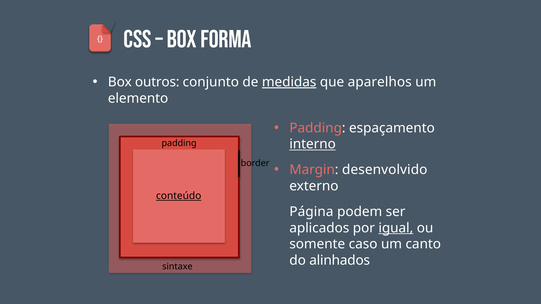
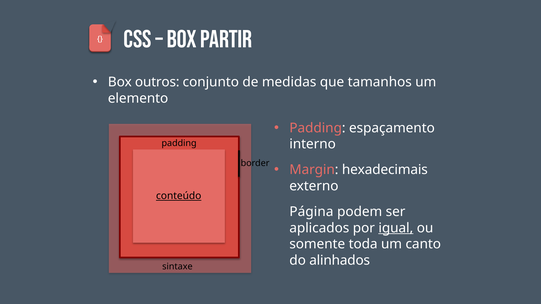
forma: forma -> partir
medidas underline: present -> none
aparelhos: aparelhos -> tamanhos
interno underline: present -> none
desenvolvido: desenvolvido -> hexadecimais
caso: caso -> toda
